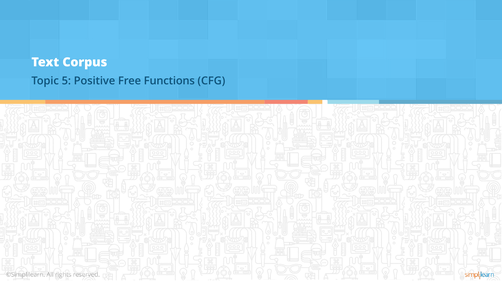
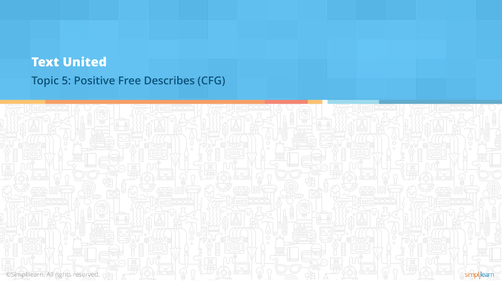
Corpus: Corpus -> United
Functions: Functions -> Describes
